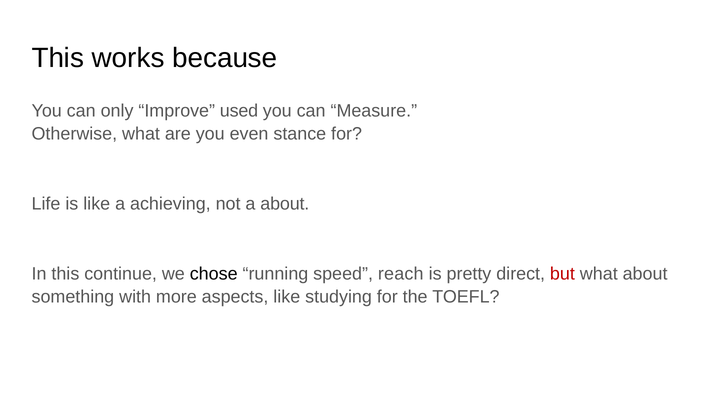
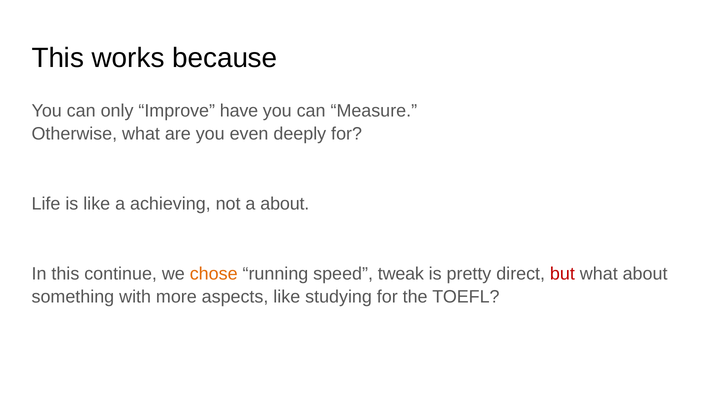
used: used -> have
stance: stance -> deeply
chose colour: black -> orange
reach: reach -> tweak
